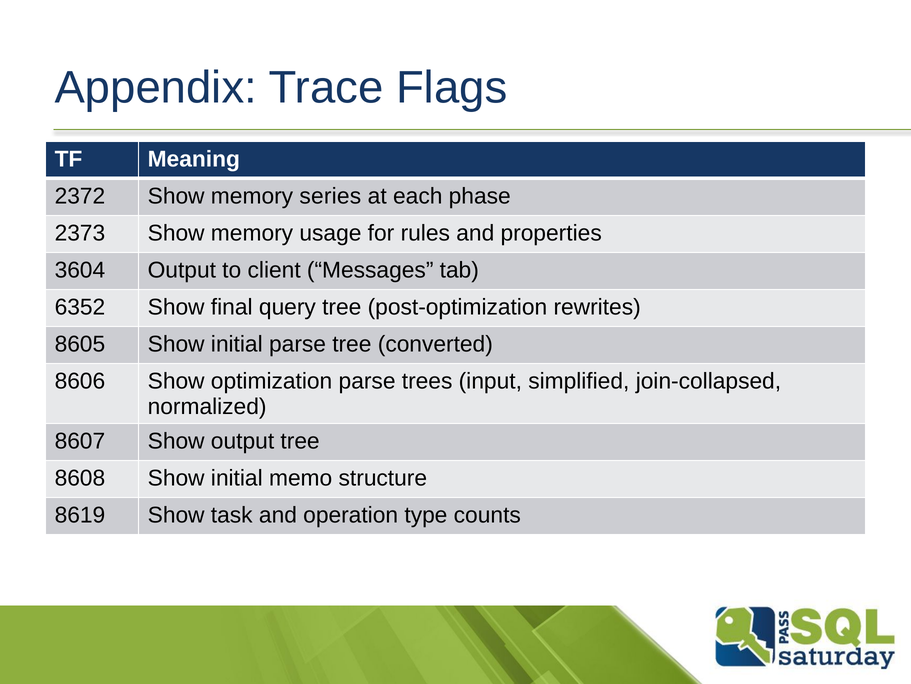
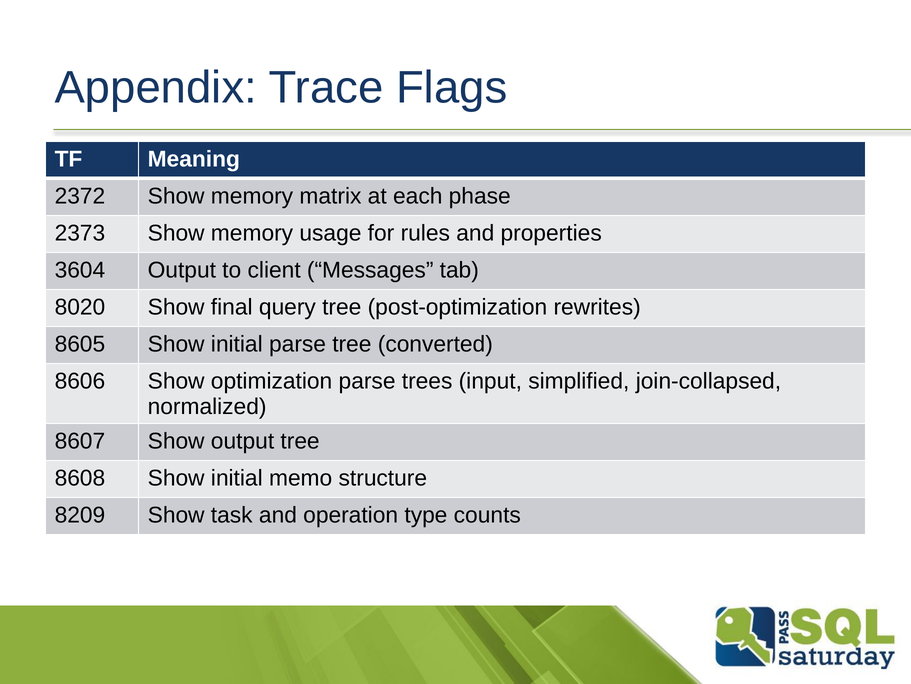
series: series -> matrix
6352: 6352 -> 8020
8619: 8619 -> 8209
